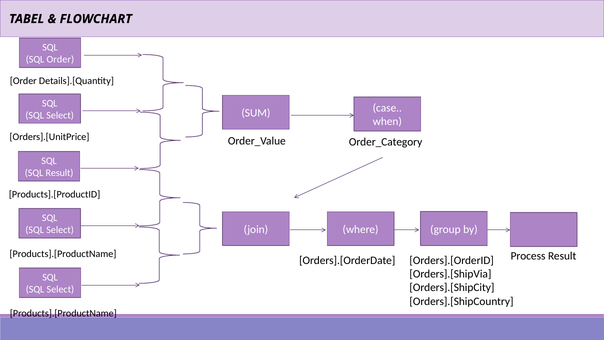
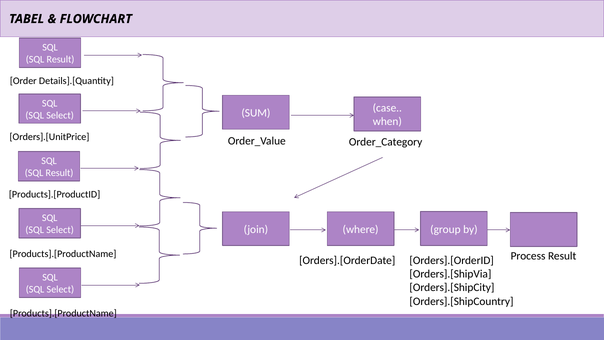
Order at (60, 60): Order -> Result
